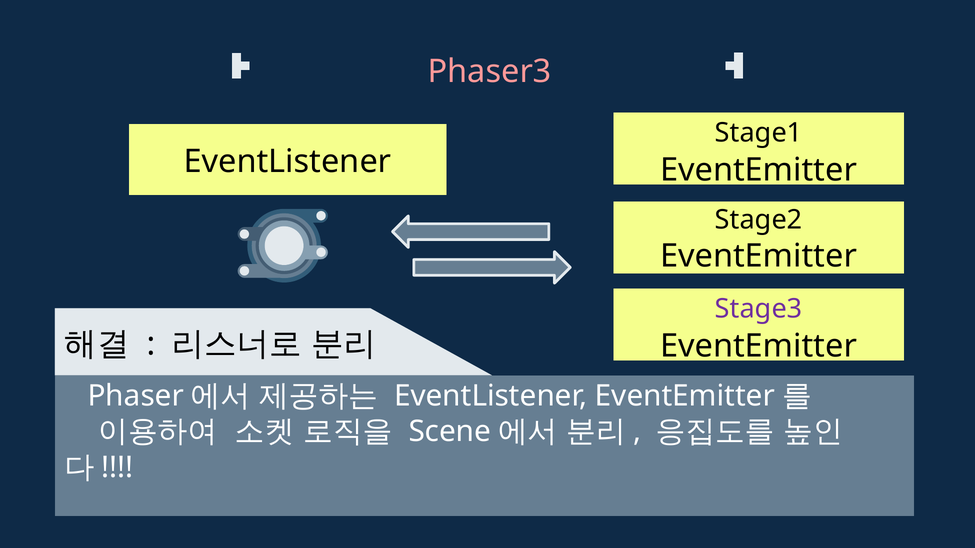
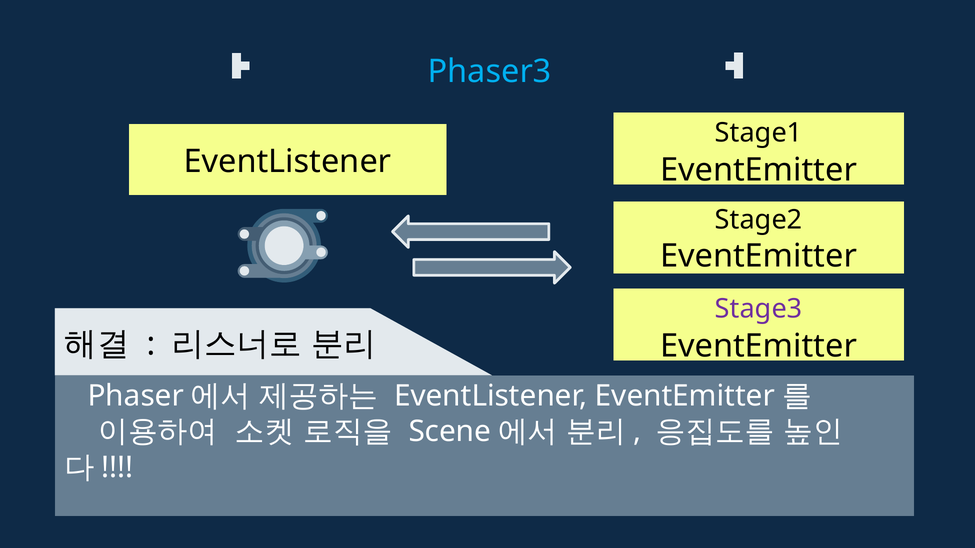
Phaser3 colour: pink -> light blue
